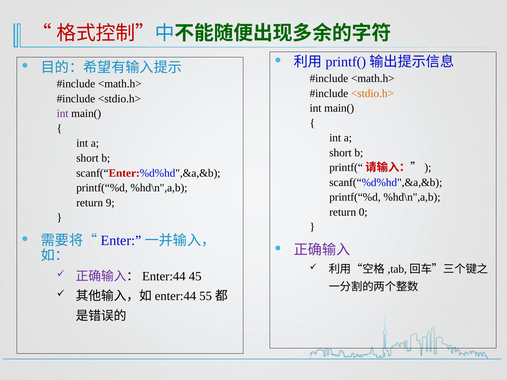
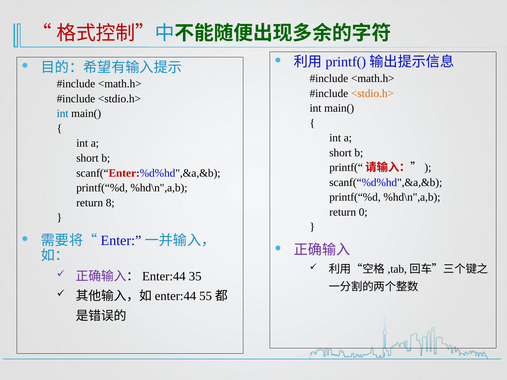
int at (63, 114) colour: purple -> blue
9: 9 -> 8
45: 45 -> 35
